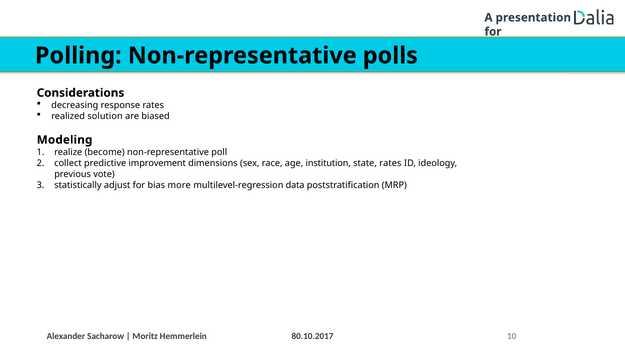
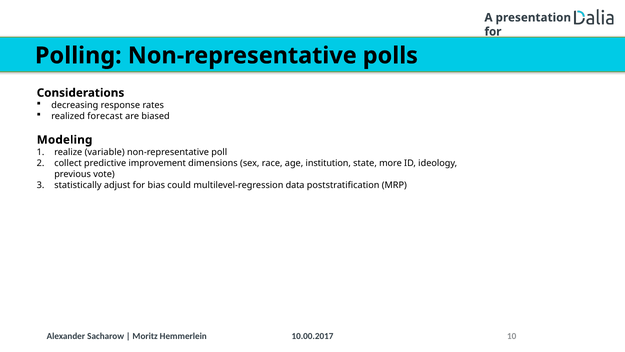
solution: solution -> forecast
become: become -> variable
state rates: rates -> more
more: more -> could
80.10.2017: 80.10.2017 -> 10.00.2017
